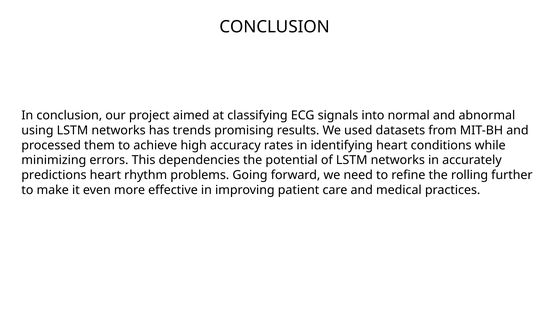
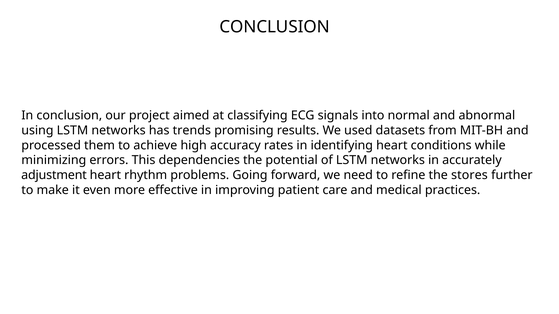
predictions: predictions -> adjustment
rolling: rolling -> stores
